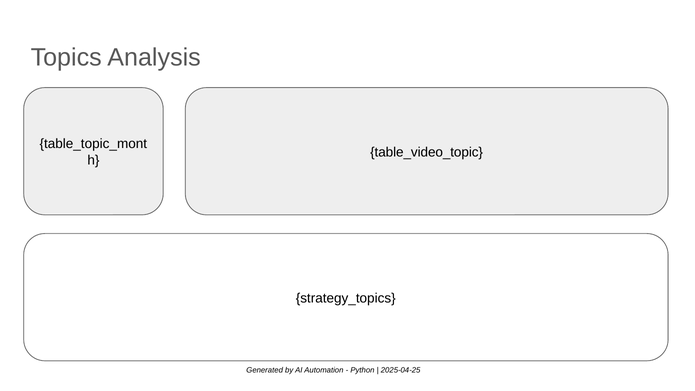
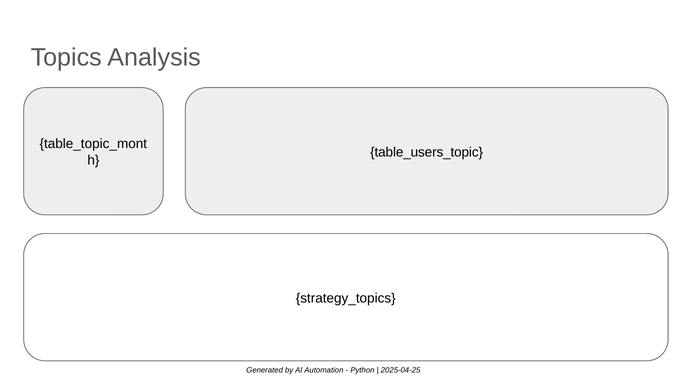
table_video_topic: table_video_topic -> table_users_topic
